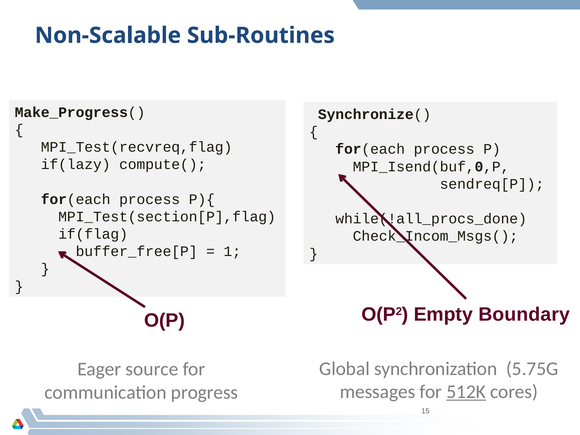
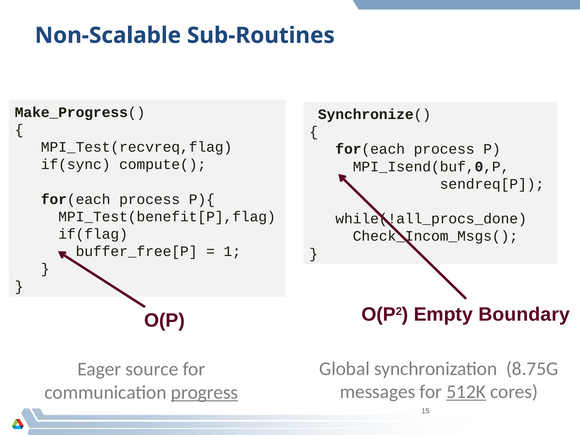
if(lazy: if(lazy -> if(sync
MPI_Test(section[P],flag: MPI_Test(section[P],flag -> MPI_Test(benefit[P],flag
5.75G: 5.75G -> 8.75G
progress underline: none -> present
